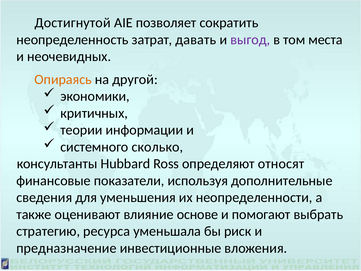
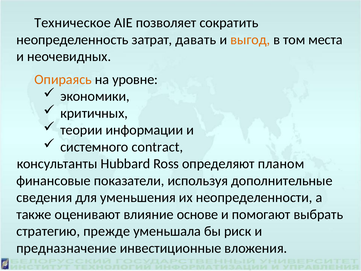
Достигнутой: Достигнутой -> Техническое
выгод colour: purple -> orange
другой: другой -> уровне
сколько: сколько -> contract
относят: относят -> планом
ресурса: ресурса -> прежде
